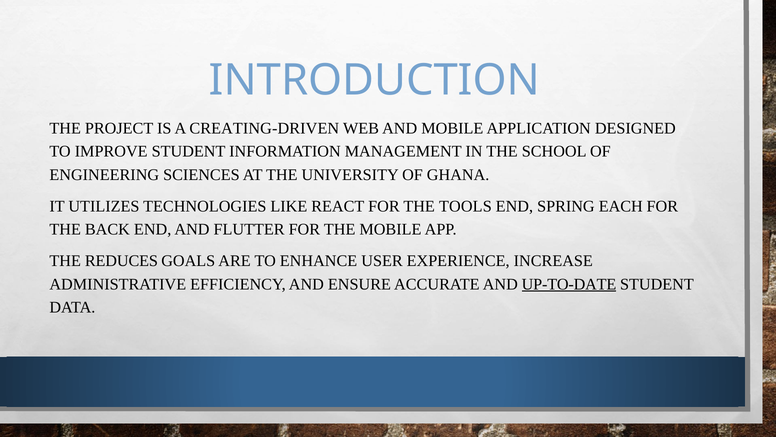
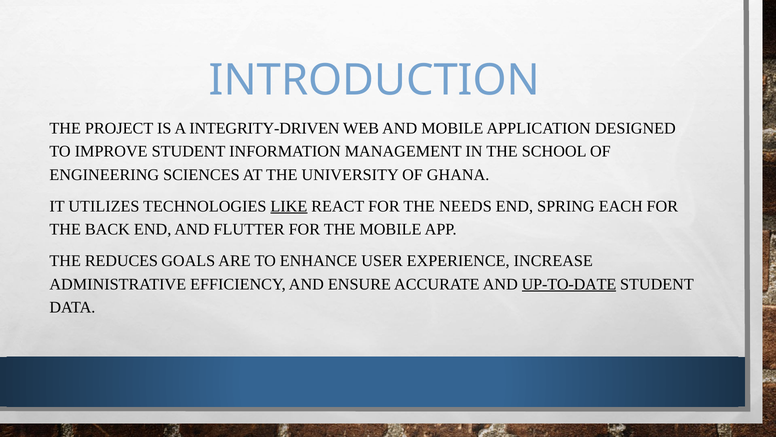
CREATING-DRIVEN: CREATING-DRIVEN -> INTEGRITY-DRIVEN
LIKE underline: none -> present
TOOLS: TOOLS -> NEEDS
